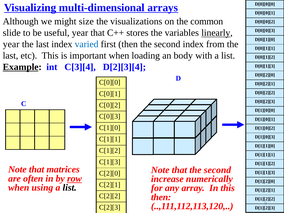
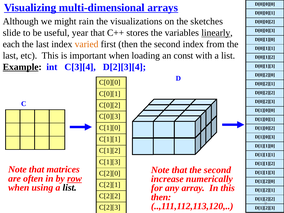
size: size -> rain
common: common -> sketches
year at (11, 44): year -> each
varied colour: blue -> orange
body: body -> const
